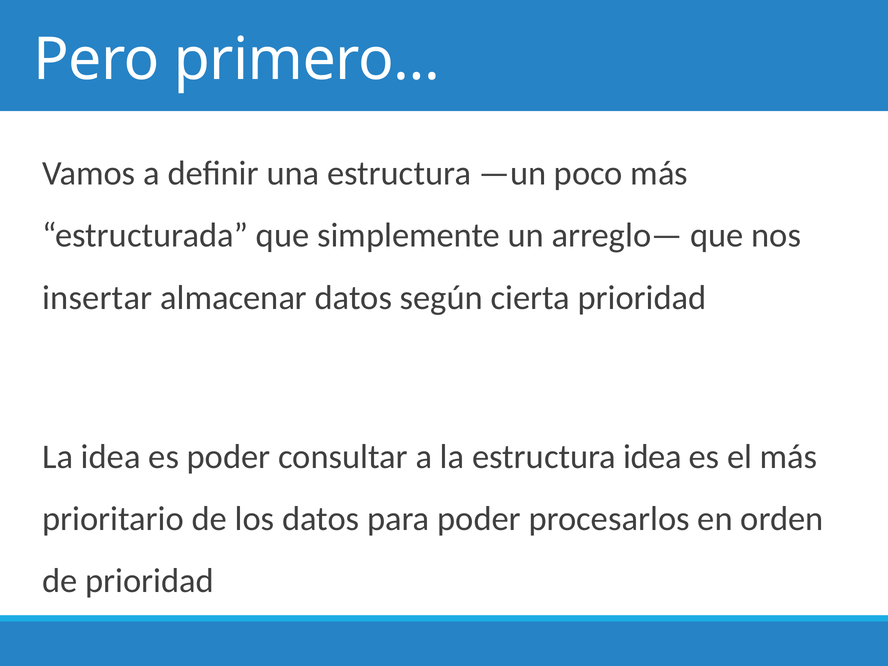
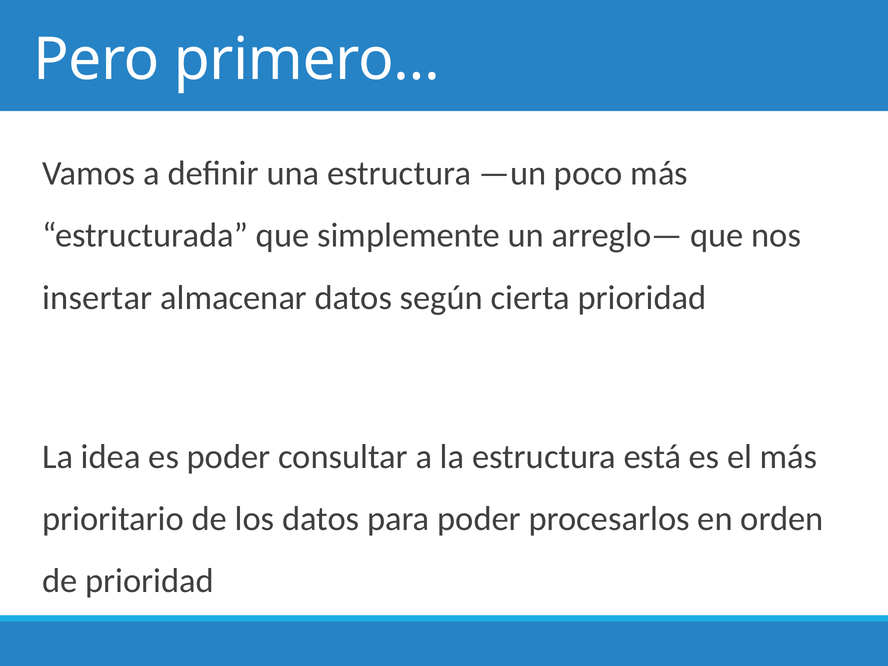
estructura idea: idea -> está
